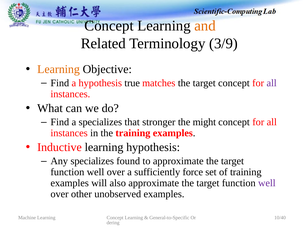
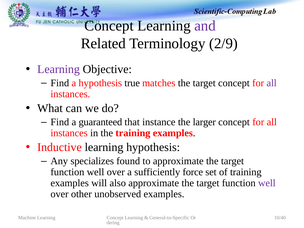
and colour: orange -> purple
3/9: 3/9 -> 2/9
Learning at (59, 69) colour: orange -> purple
a specializes: specializes -> guaranteed
stronger: stronger -> instance
might: might -> larger
